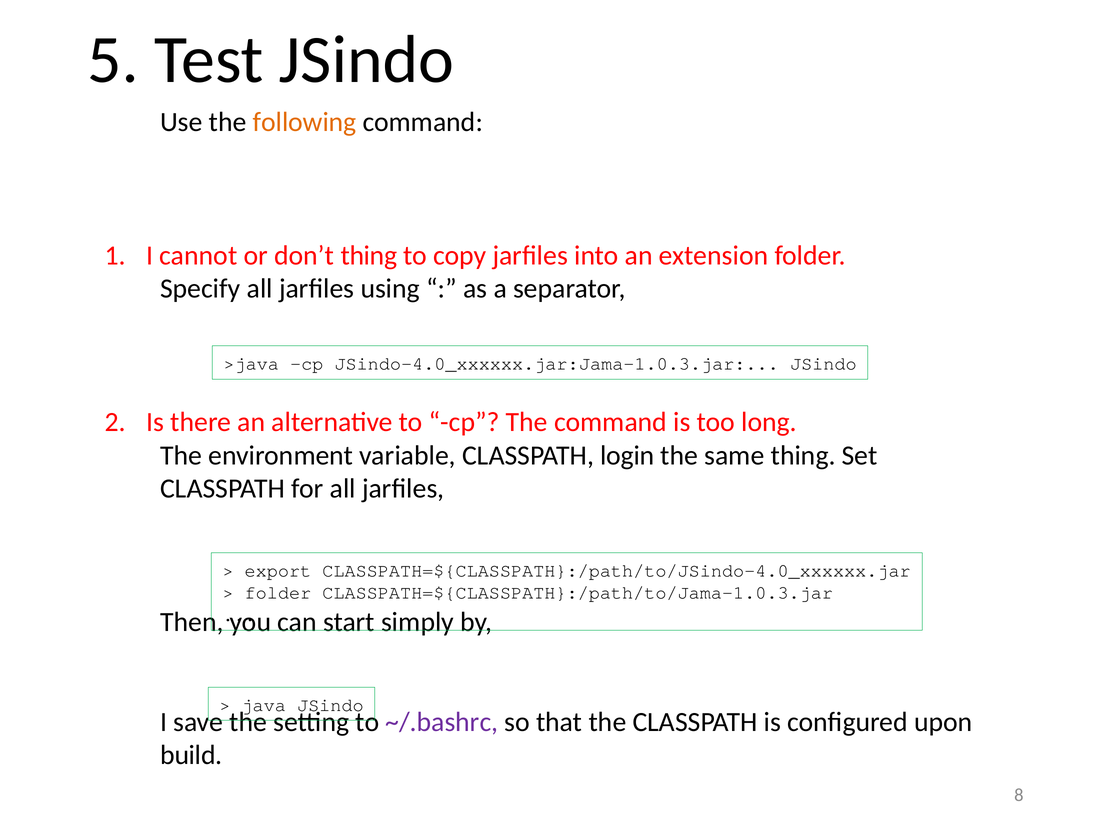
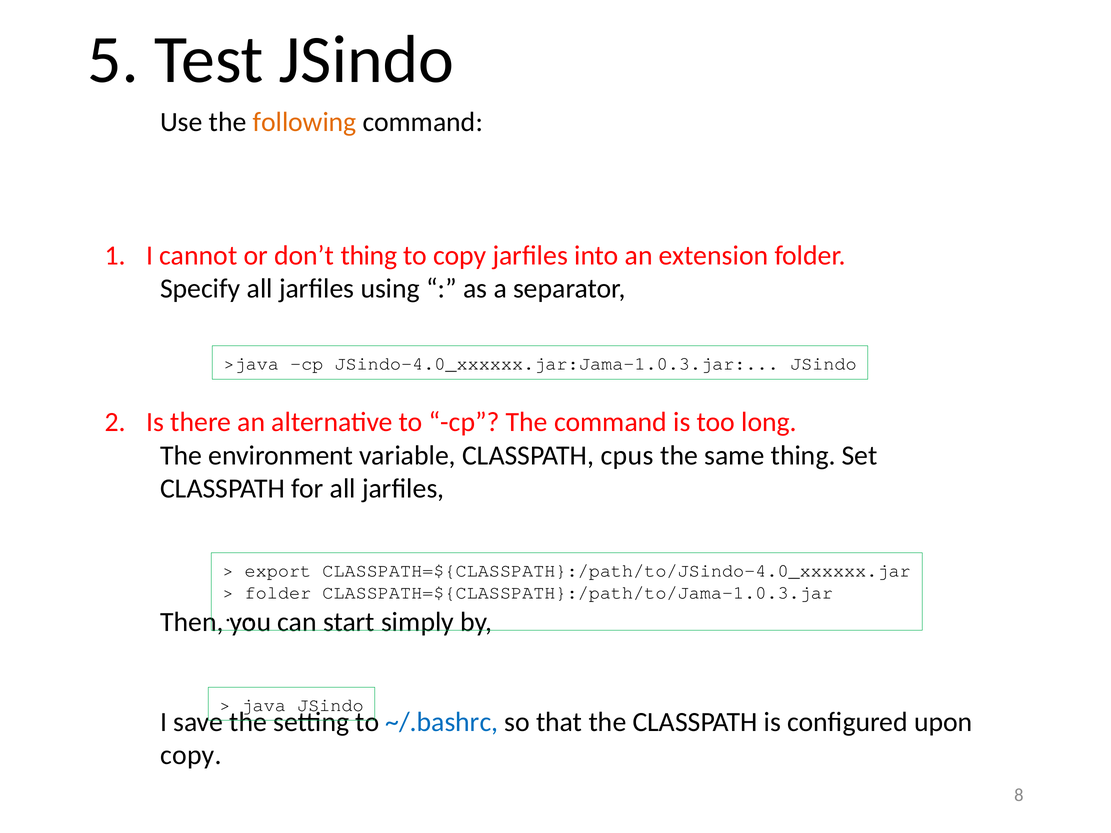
login: login -> cpus
~/.bashrc colour: purple -> blue
build at (191, 755): build -> copy
